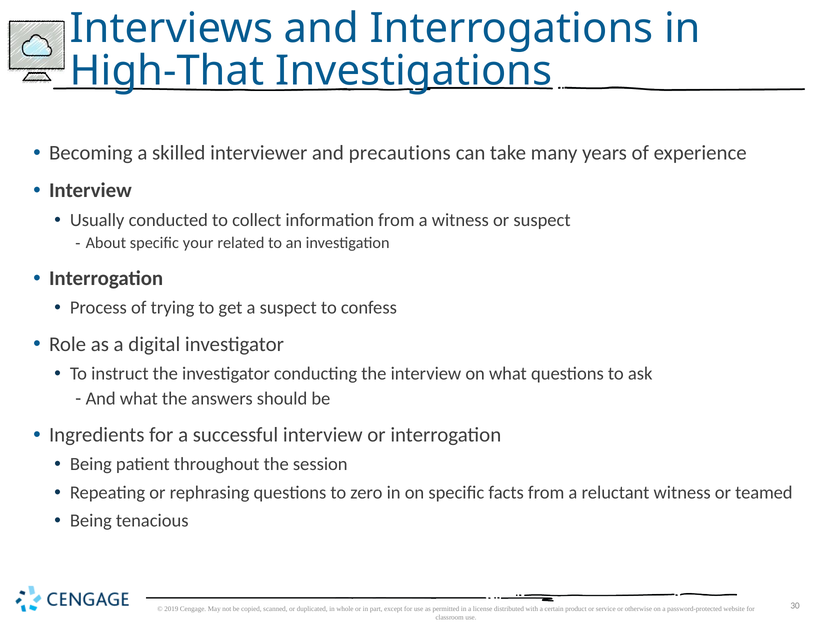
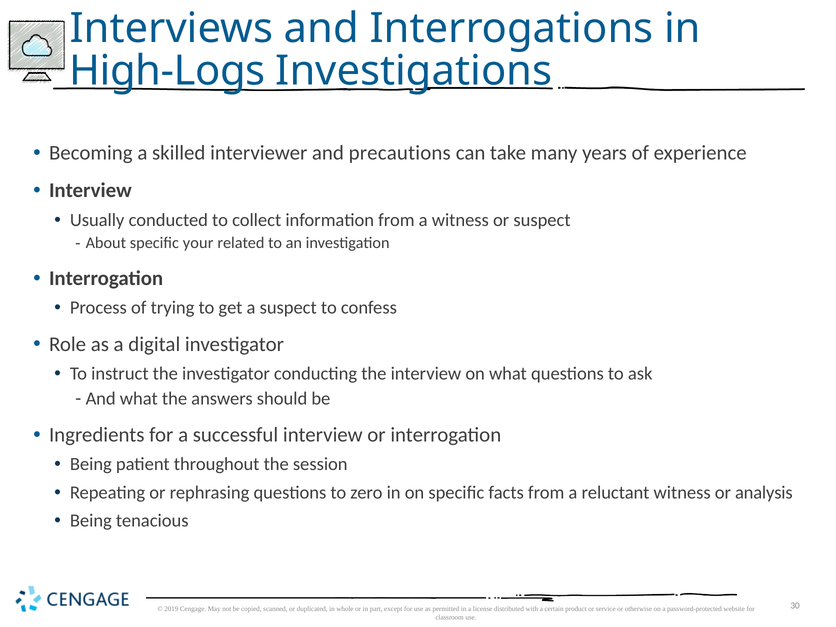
High-That: High-That -> High-Logs
teamed: teamed -> analysis
